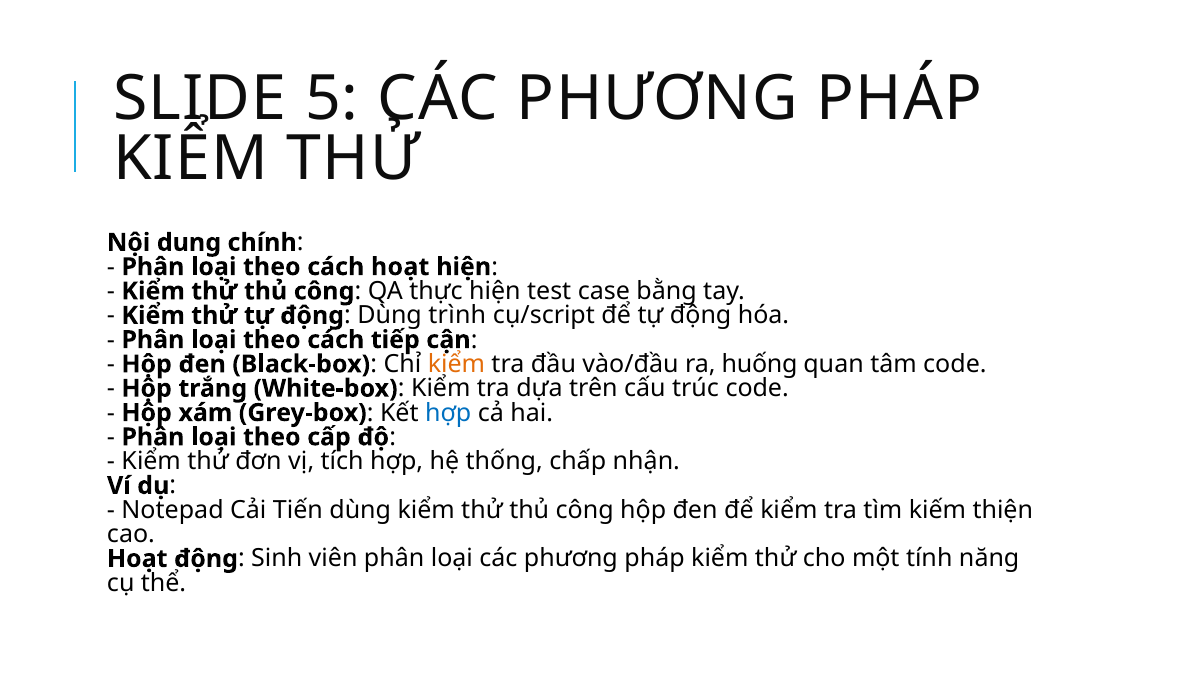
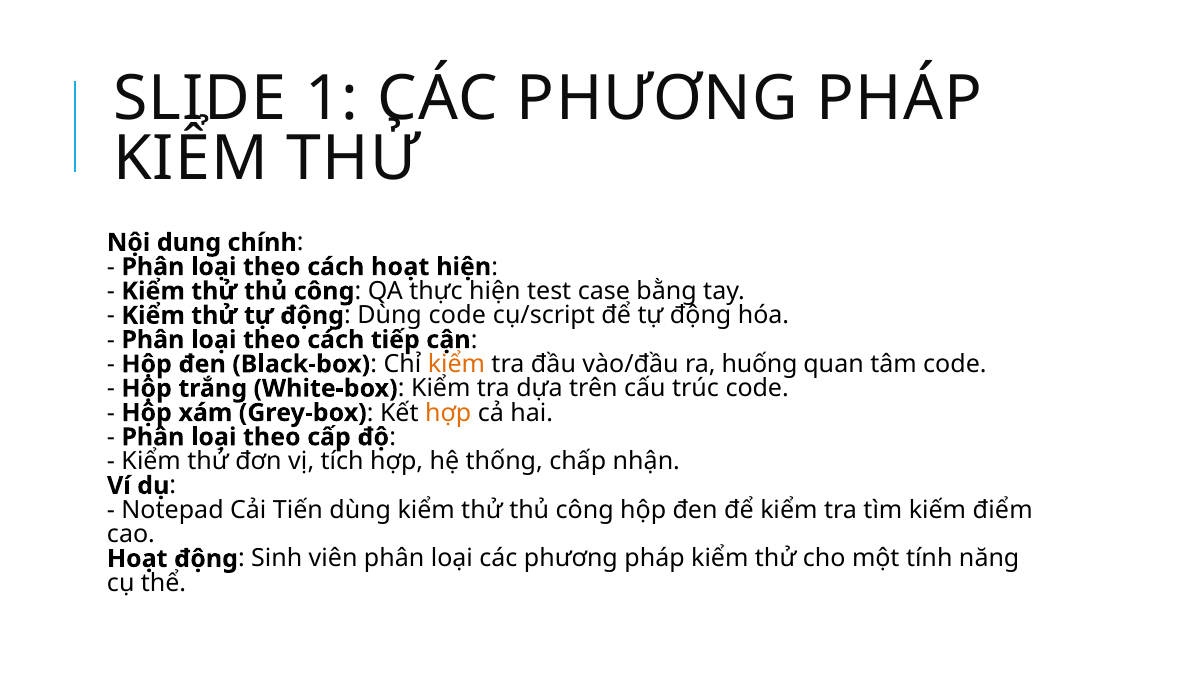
5: 5 -> 1
Dùng trình: trình -> code
hợp at (448, 413) colour: blue -> orange
thiện: thiện -> điểm
